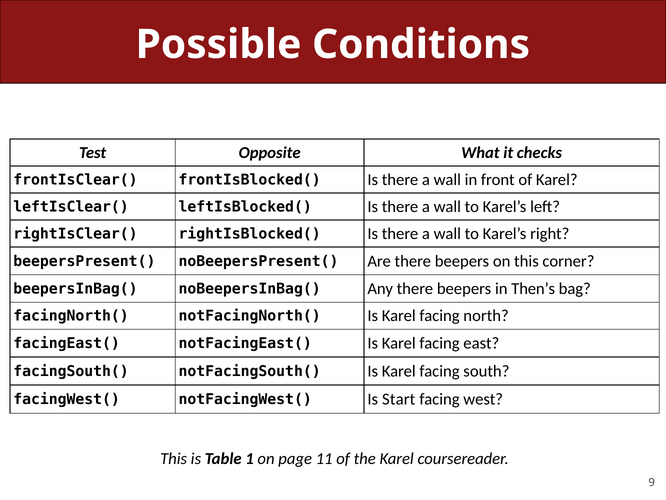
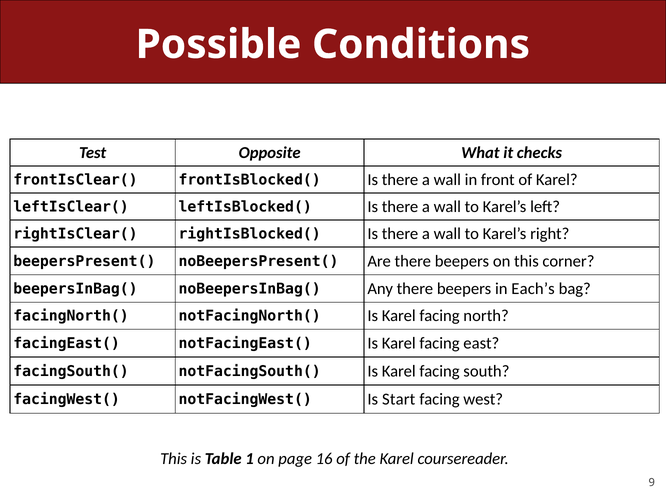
Then’s: Then’s -> Each’s
11: 11 -> 16
